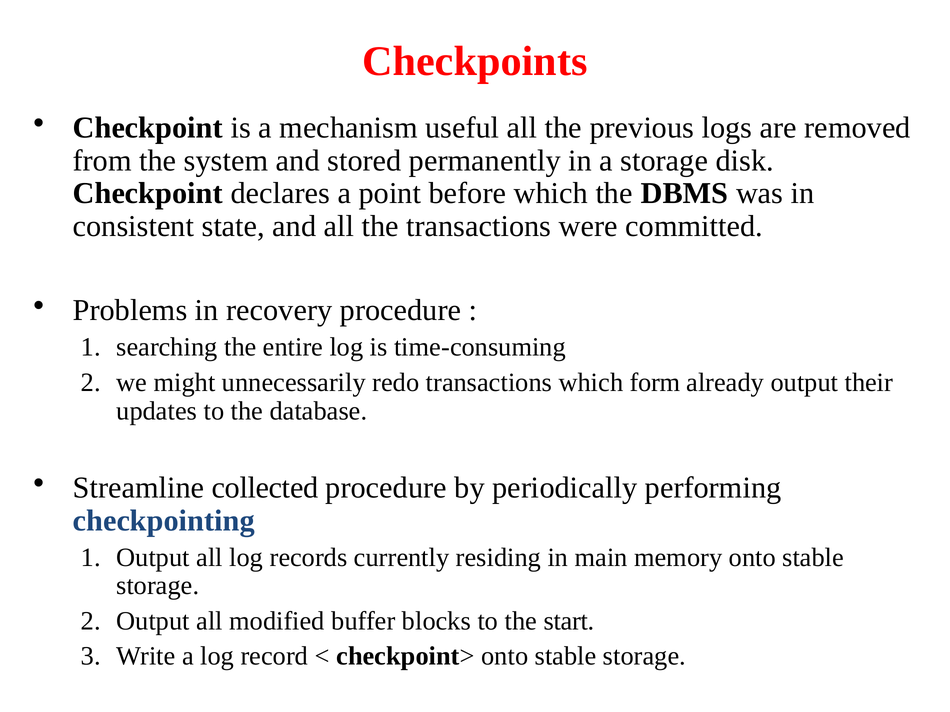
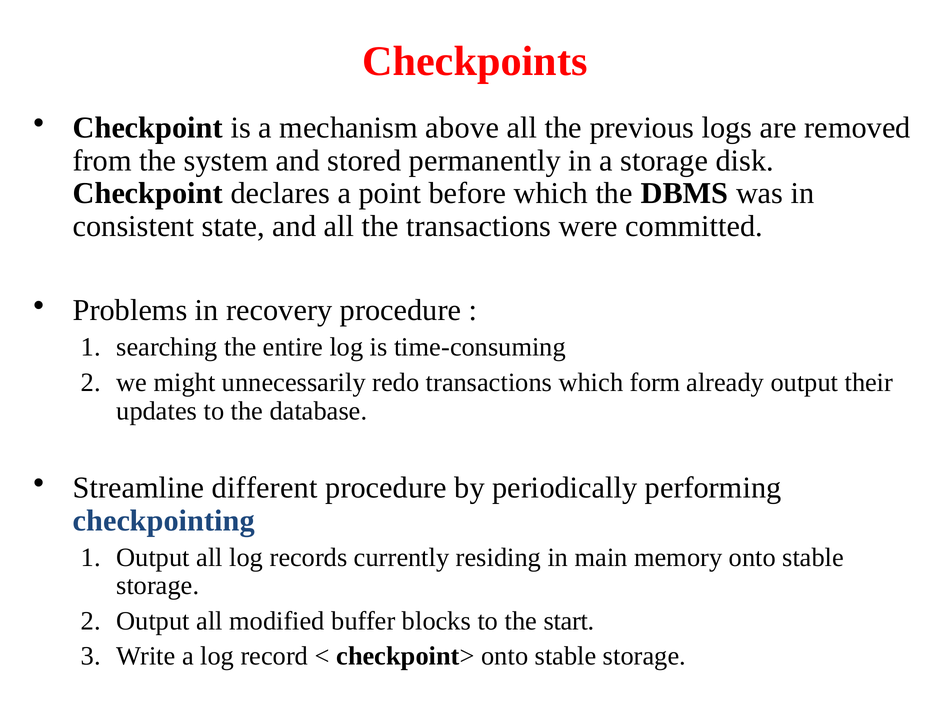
useful: useful -> above
collected: collected -> different
